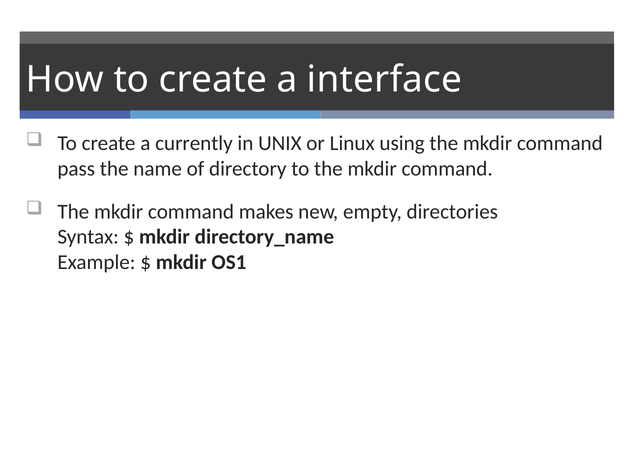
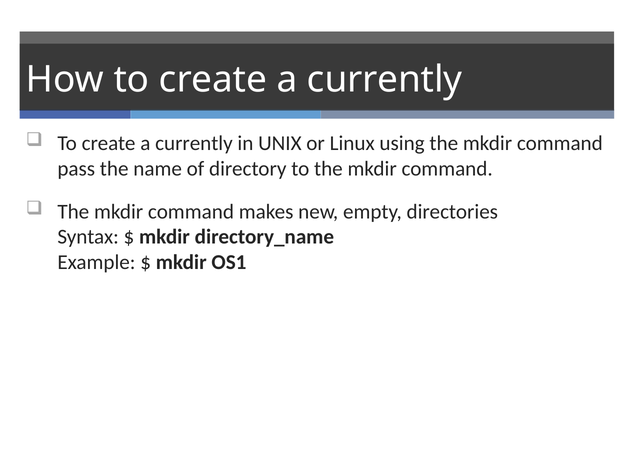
interface at (385, 80): interface -> currently
